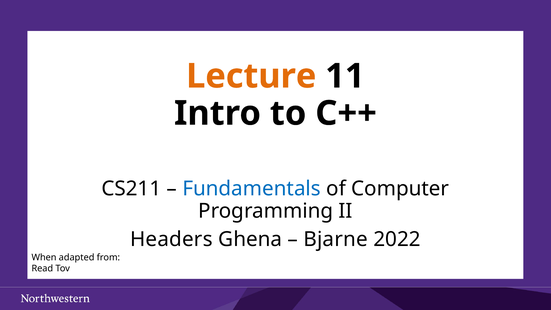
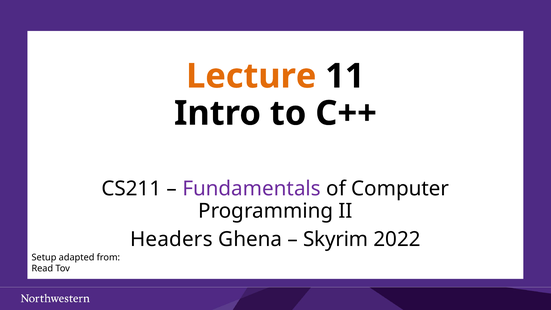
Fundamentals colour: blue -> purple
Bjarne: Bjarne -> Skyrim
When: When -> Setup
